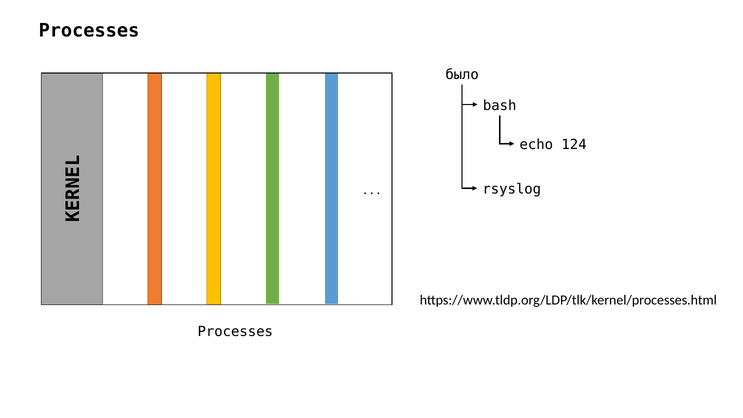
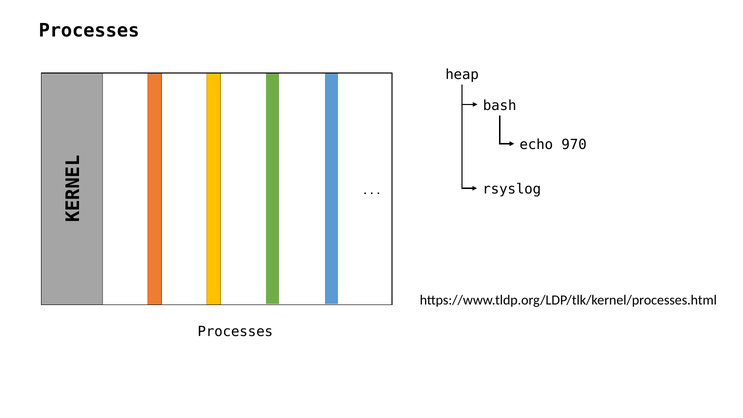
было: было -> heap
124: 124 -> 970
